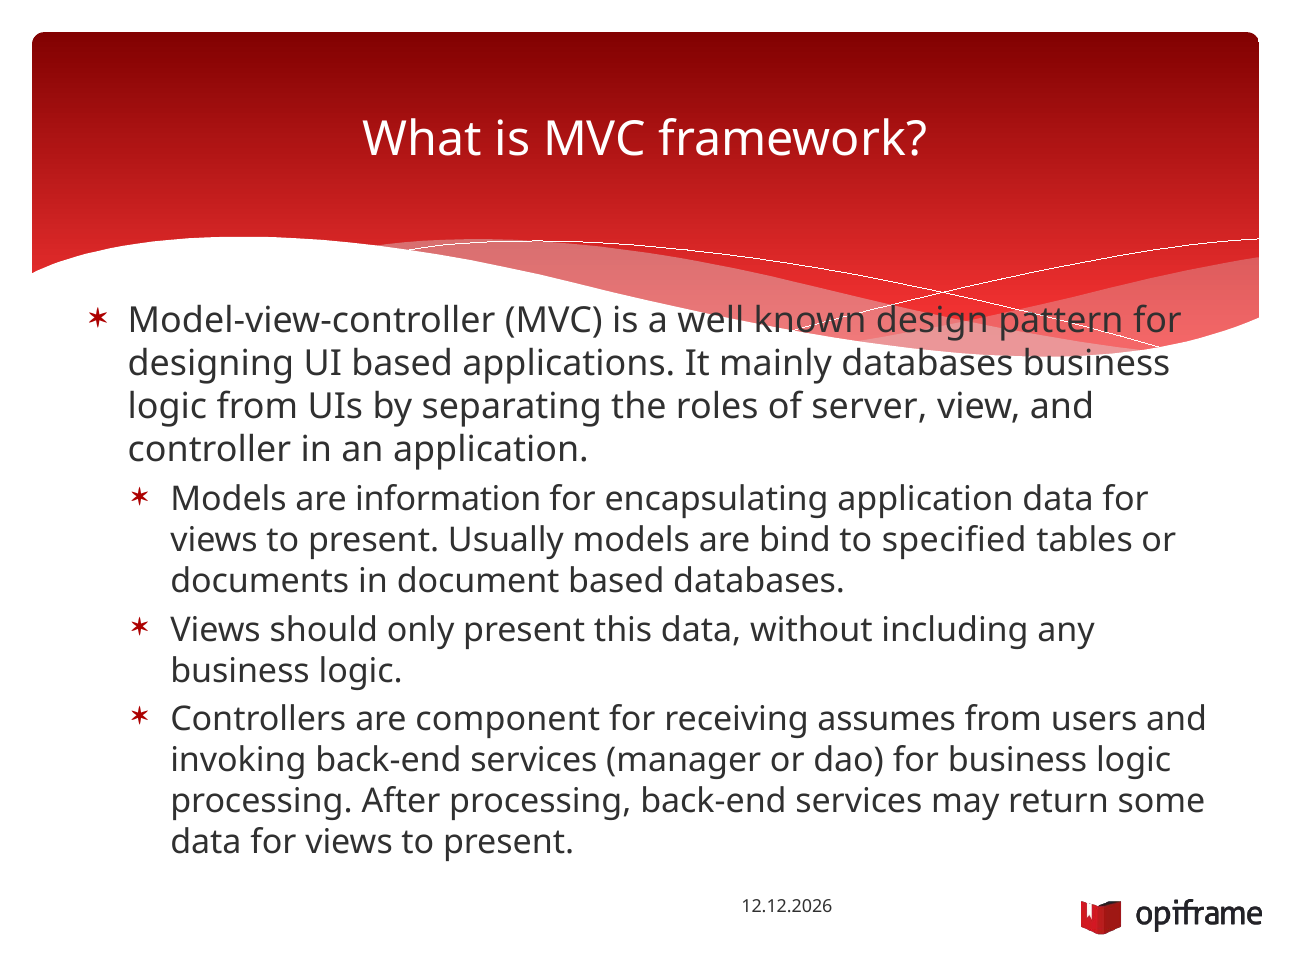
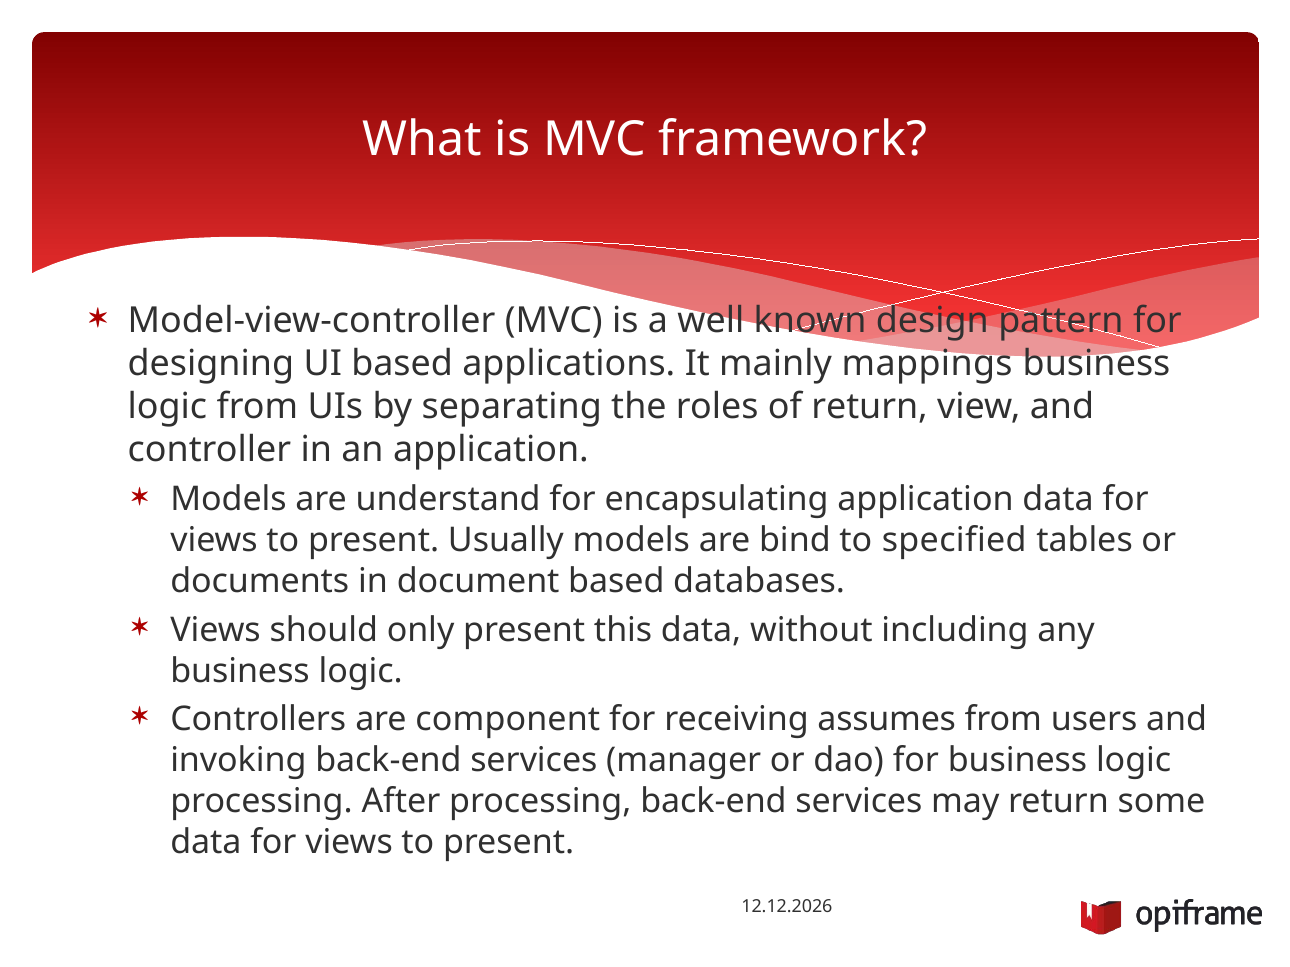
mainly databases: databases -> mappings
of server: server -> return
information: information -> understand
